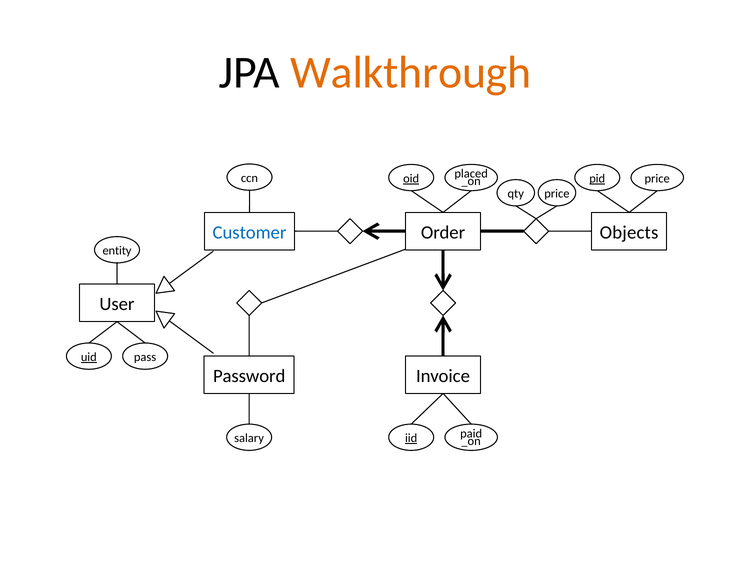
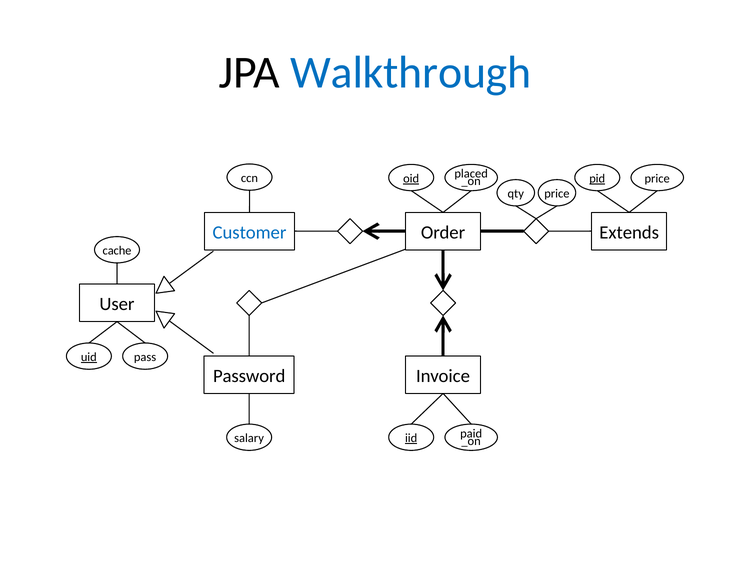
Walkthrough colour: orange -> blue
Objects: Objects -> Extends
entity: entity -> cache
